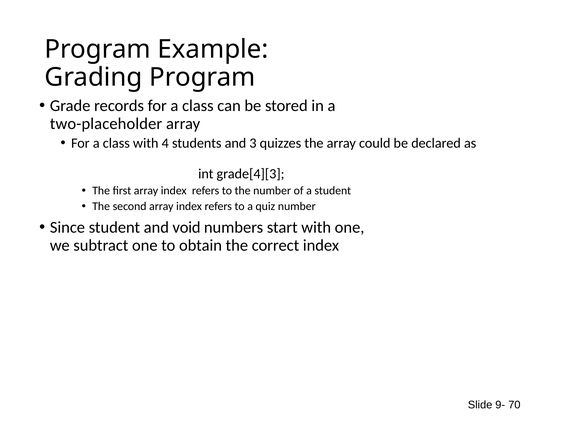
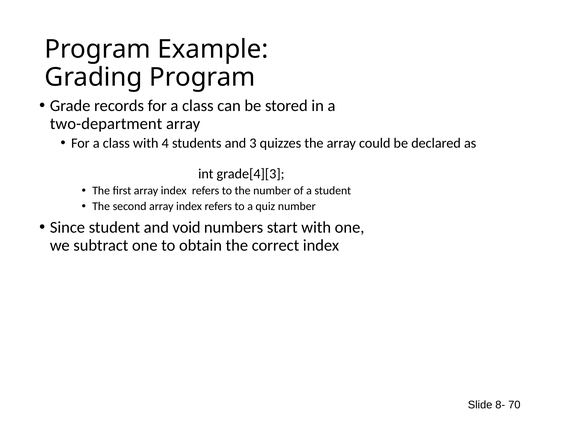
two-placeholder: two-placeholder -> two-department
9-: 9- -> 8-
